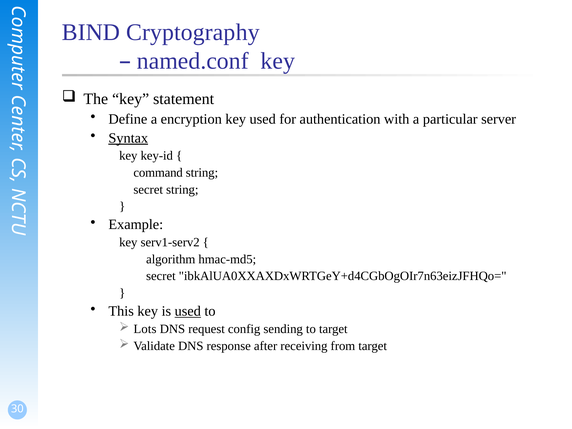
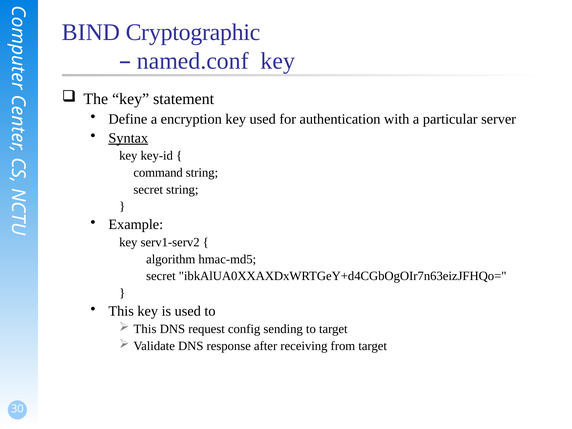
Cryptography: Cryptography -> Cryptographic
used at (188, 311) underline: present -> none
Lots at (145, 329): Lots -> This
